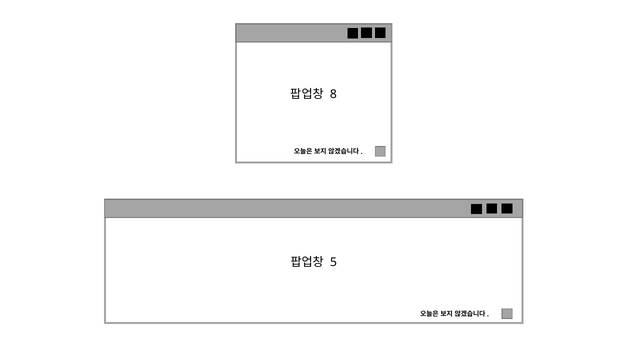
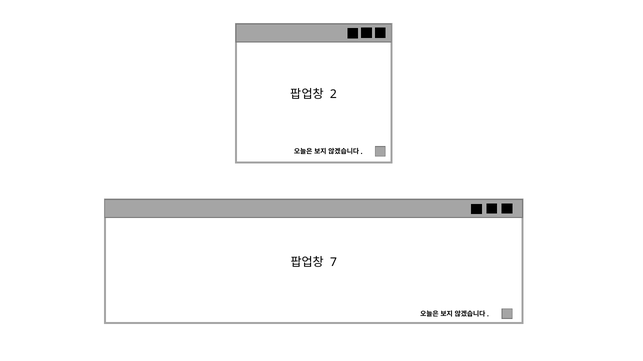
8: 8 -> 2
5: 5 -> 7
